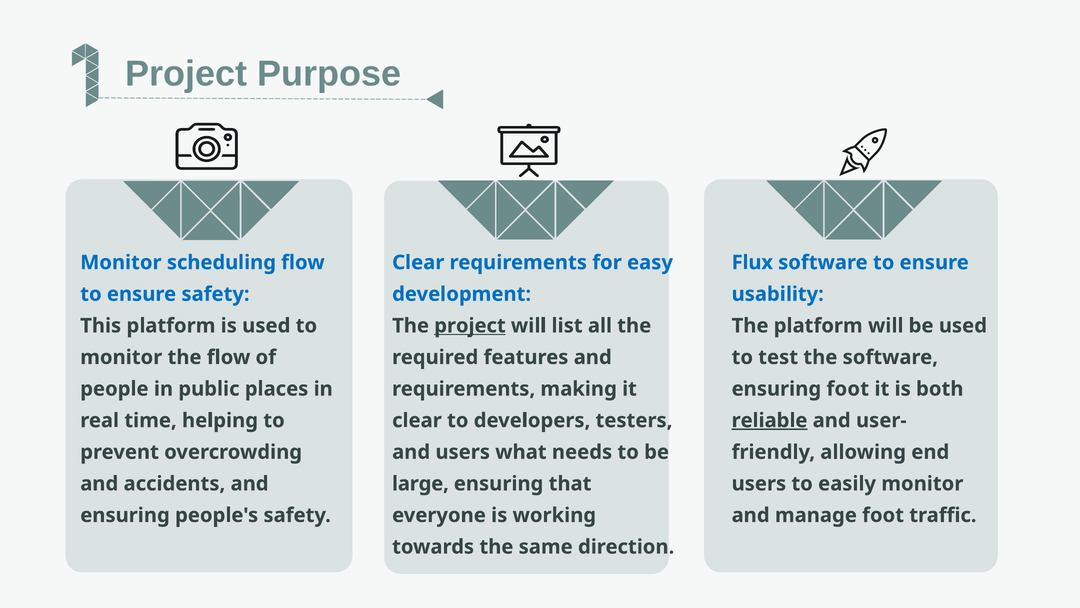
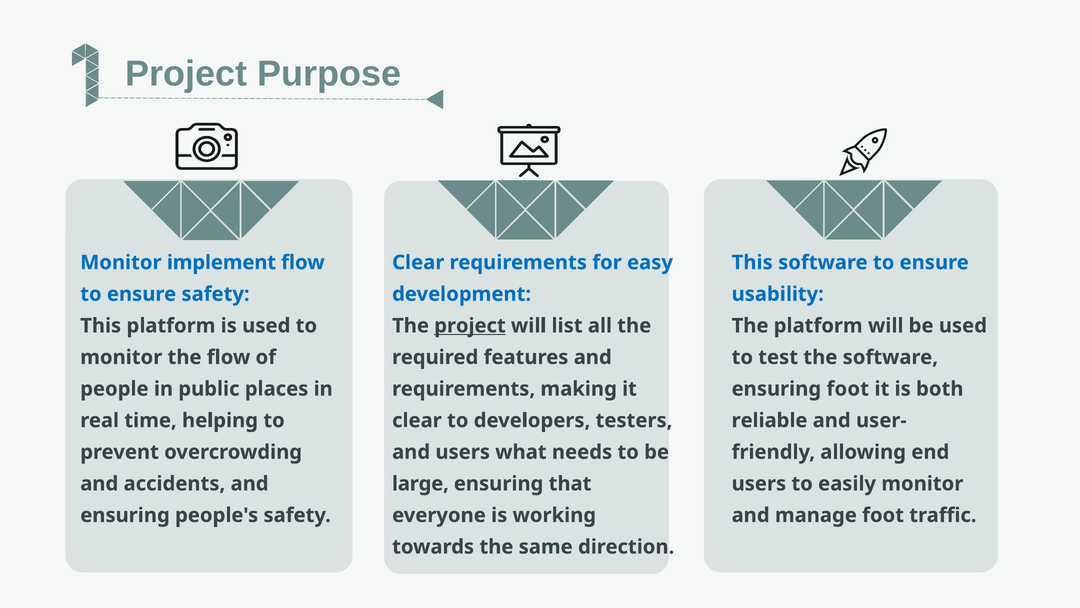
scheduling: scheduling -> implement
Flux at (752, 262): Flux -> This
reliable underline: present -> none
